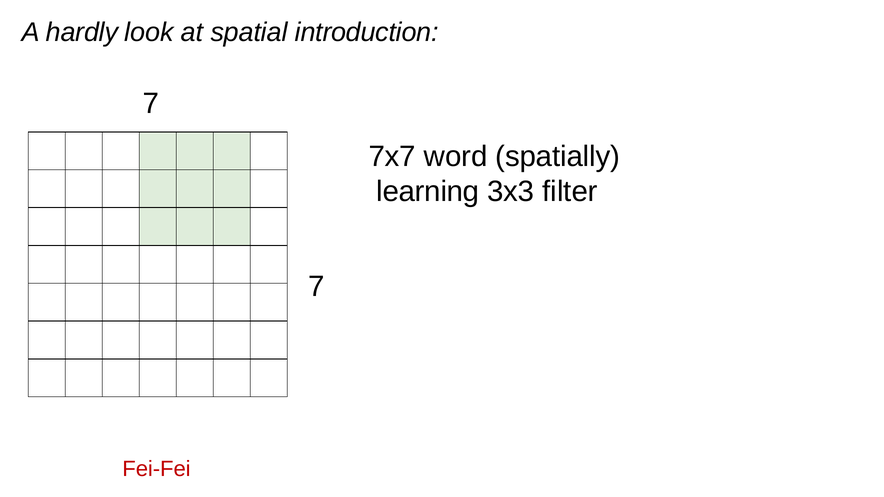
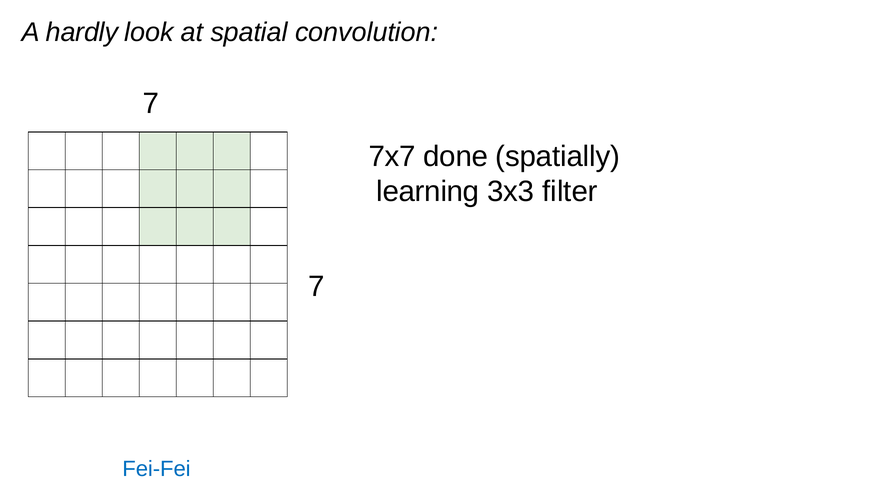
introduction: introduction -> convolution
word: word -> done
Fei-Fei colour: red -> blue
